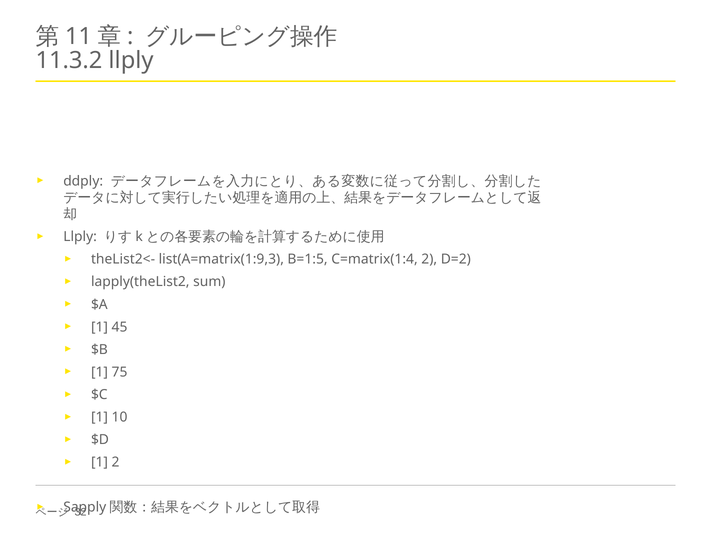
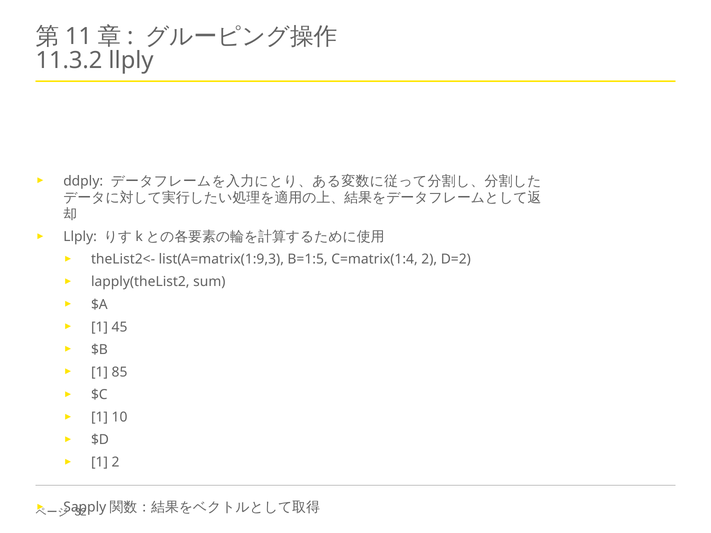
75: 75 -> 85
